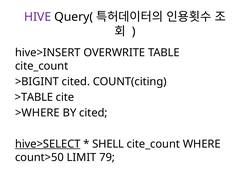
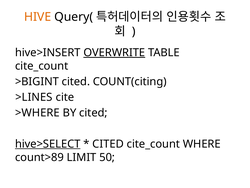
HIVE colour: purple -> orange
OVERWRITE underline: none -> present
>TABLE: >TABLE -> >LINES
SHELL at (108, 144): SHELL -> CITED
count>50: count>50 -> count>89
79: 79 -> 50
